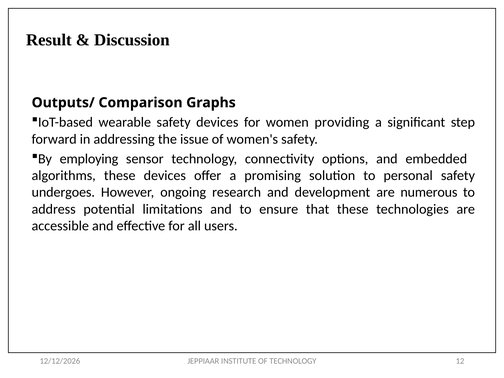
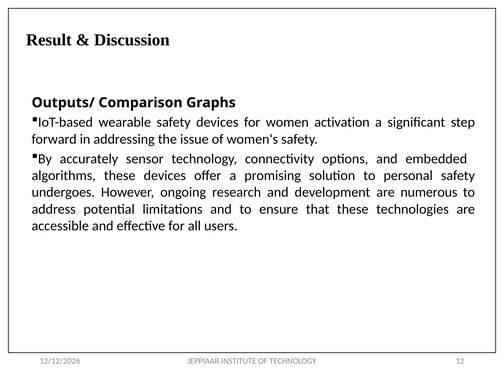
providing: providing -> activation
employing: employing -> accurately
